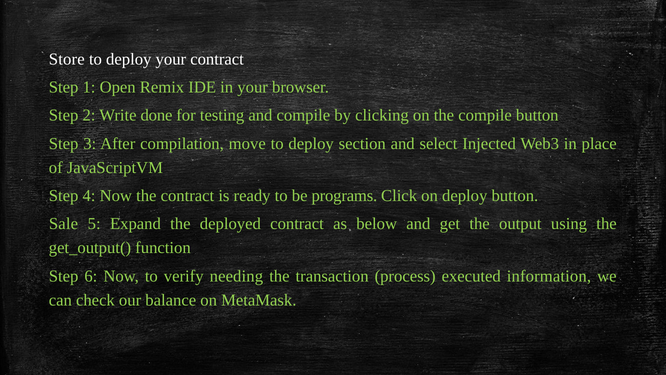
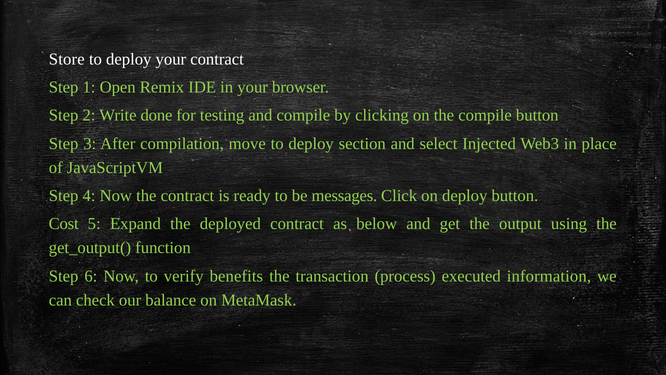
programs: programs -> messages
Sale: Sale -> Cost
needing: needing -> benefits
